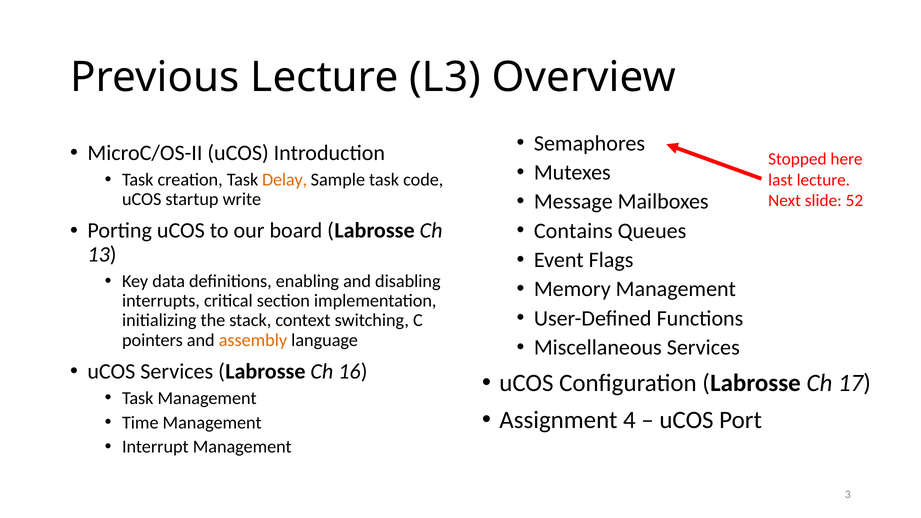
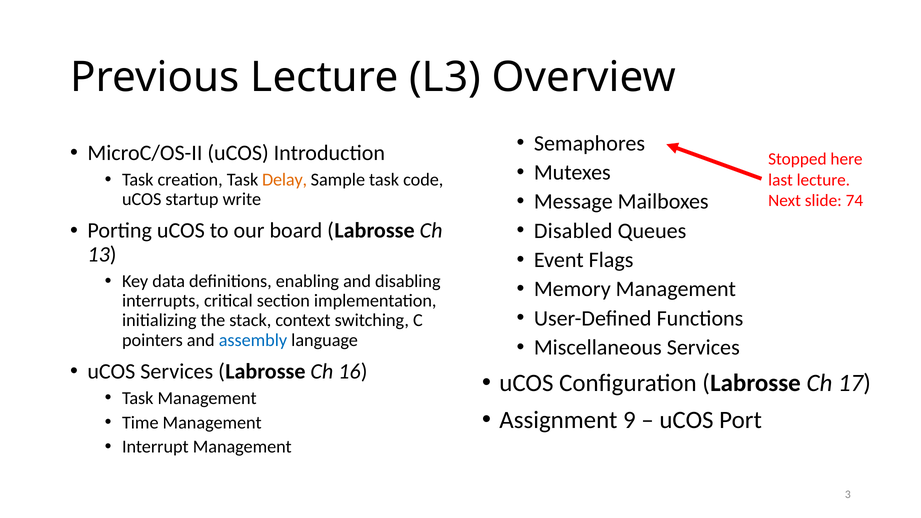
52: 52 -> 74
Contains: Contains -> Disabled
assembly colour: orange -> blue
4: 4 -> 9
